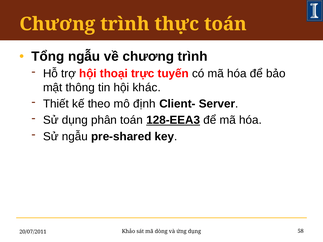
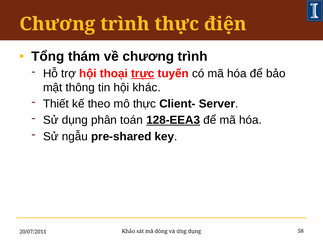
thực toán: toán -> điện
Tổng ngẫu: ngẫu -> thám
trực underline: none -> present
mô định: định -> thực
